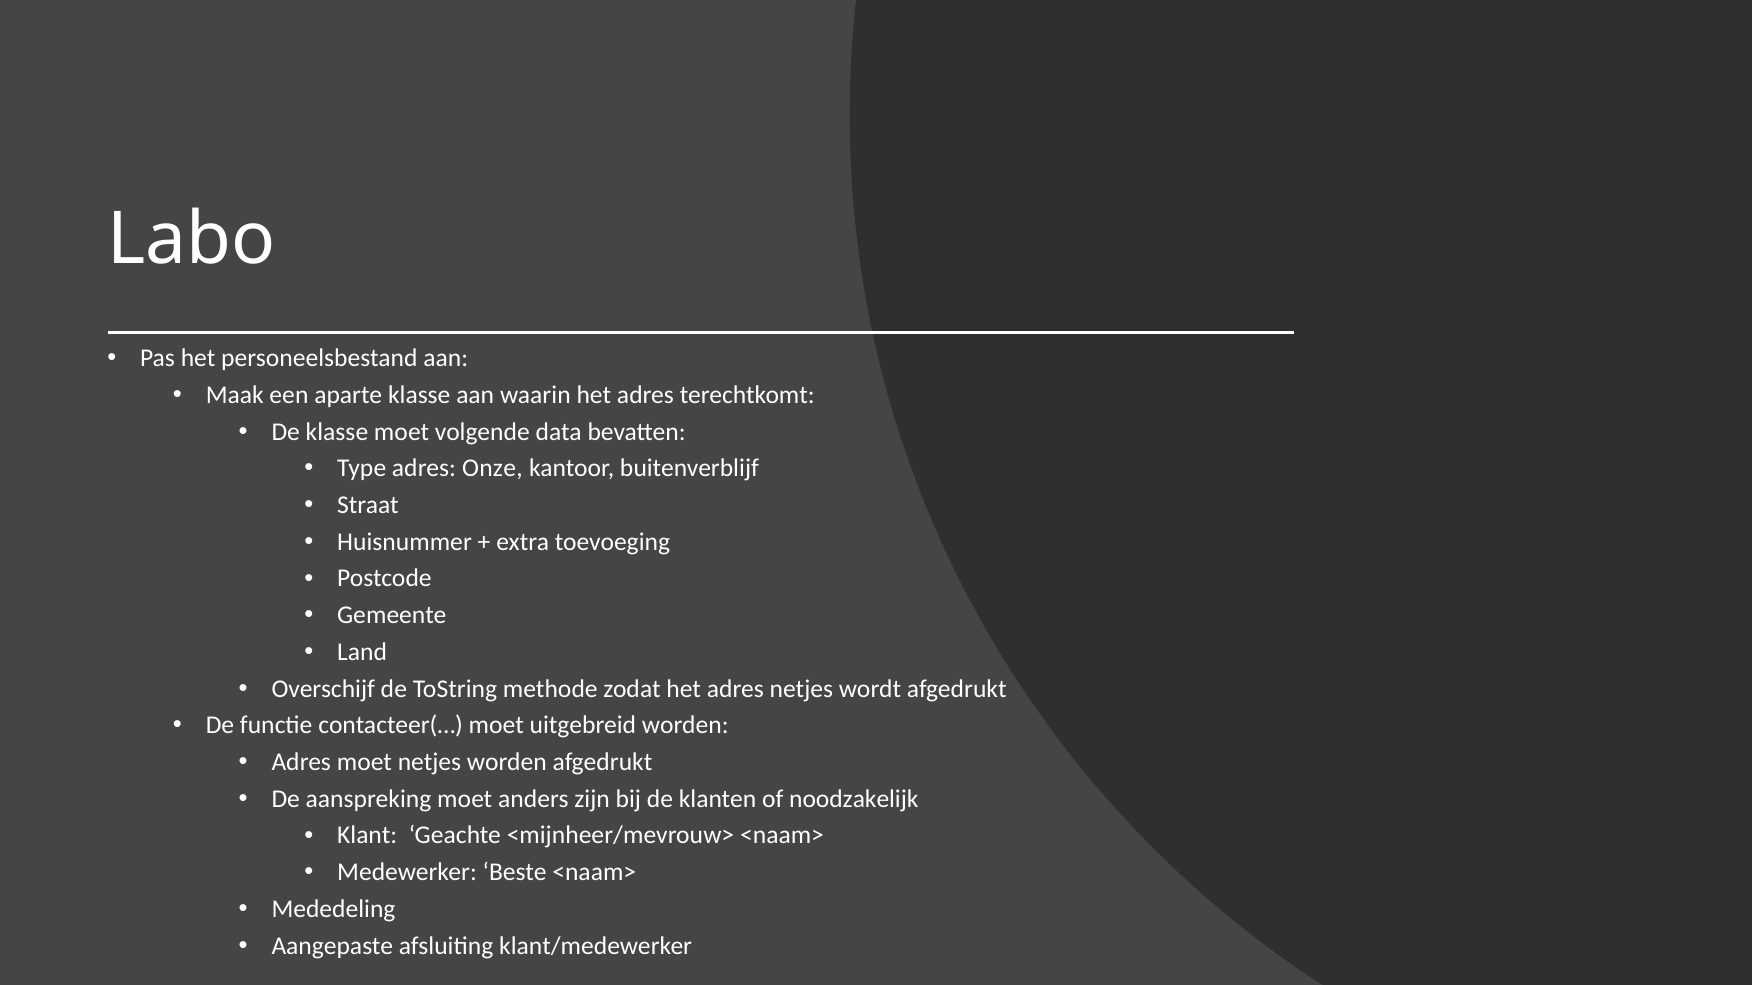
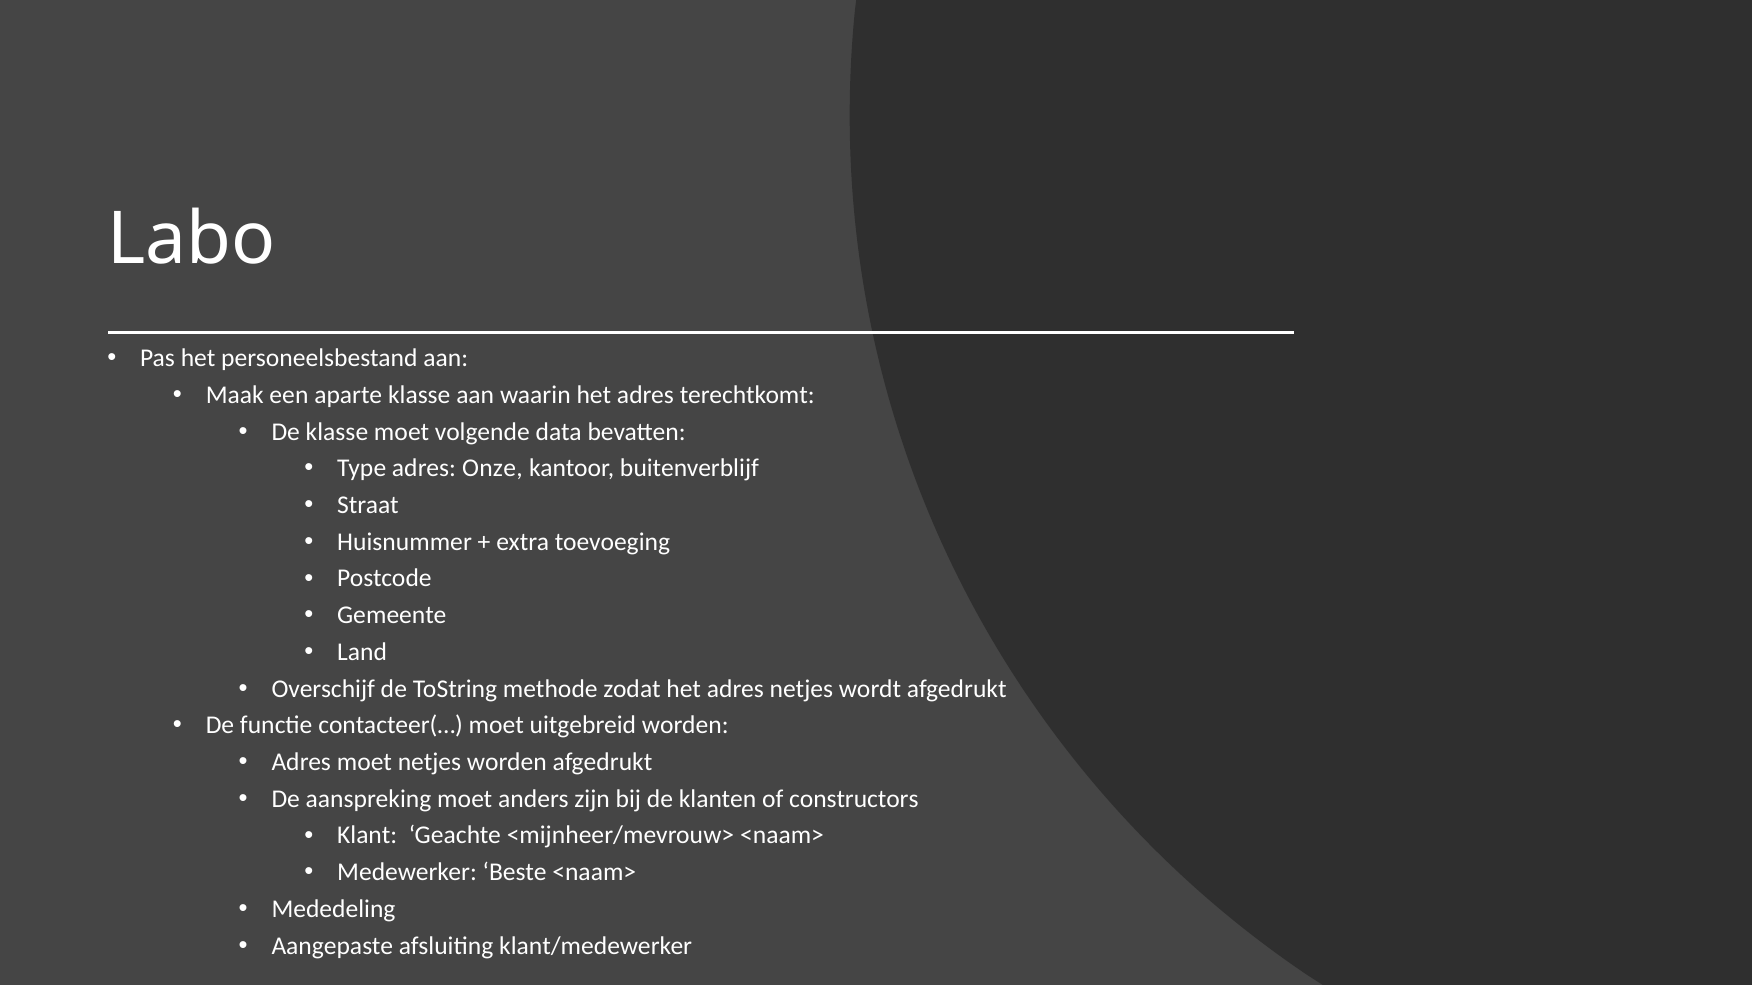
noodzakelijk: noodzakelijk -> constructors
